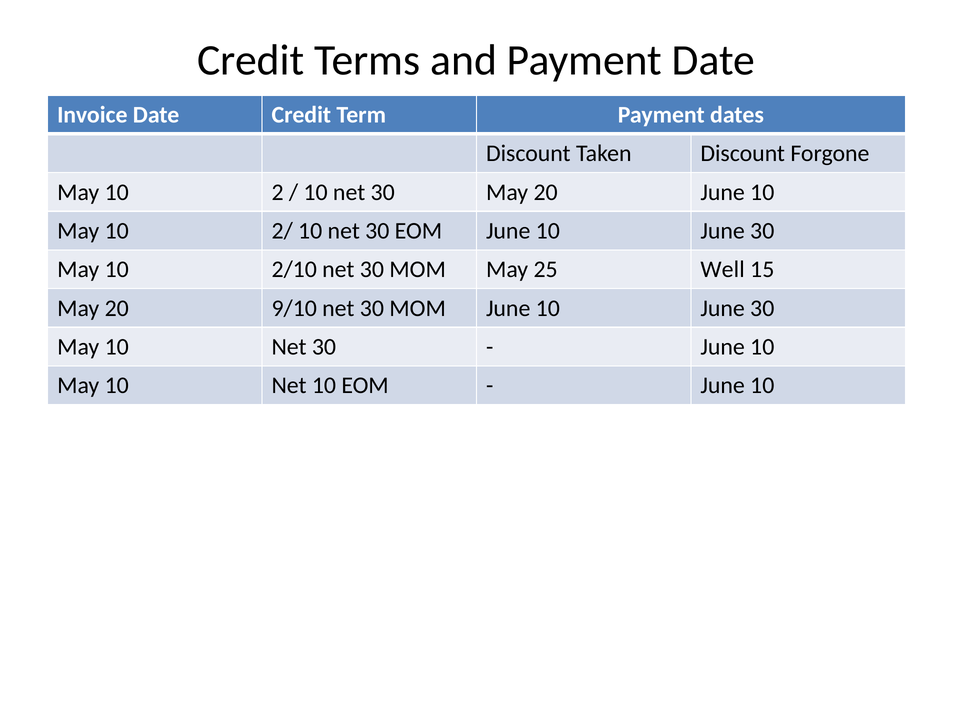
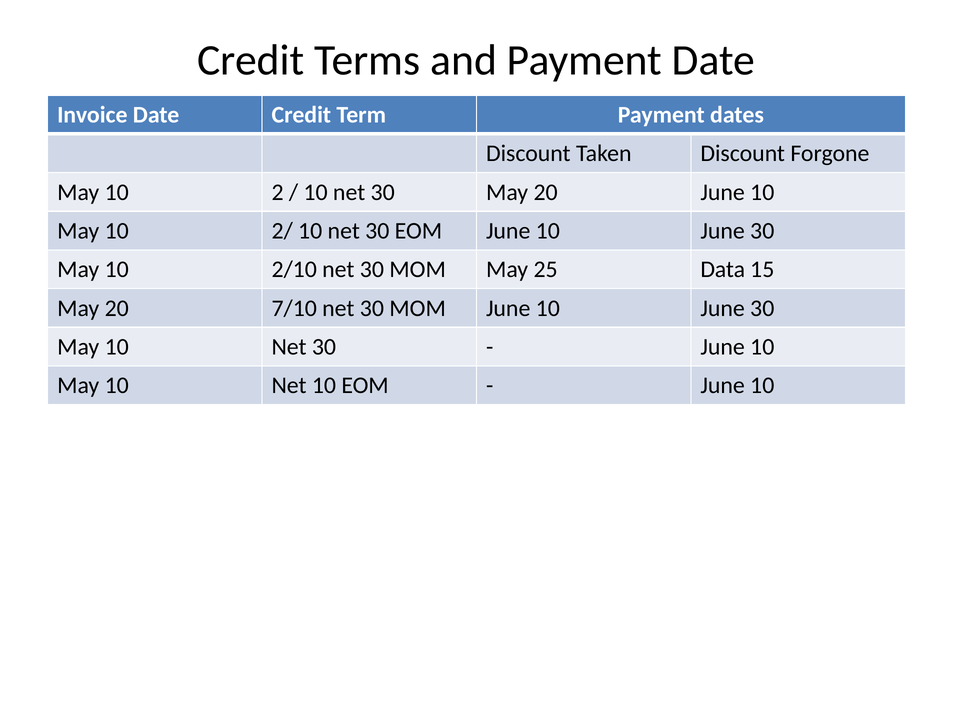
Well: Well -> Data
9/10: 9/10 -> 7/10
